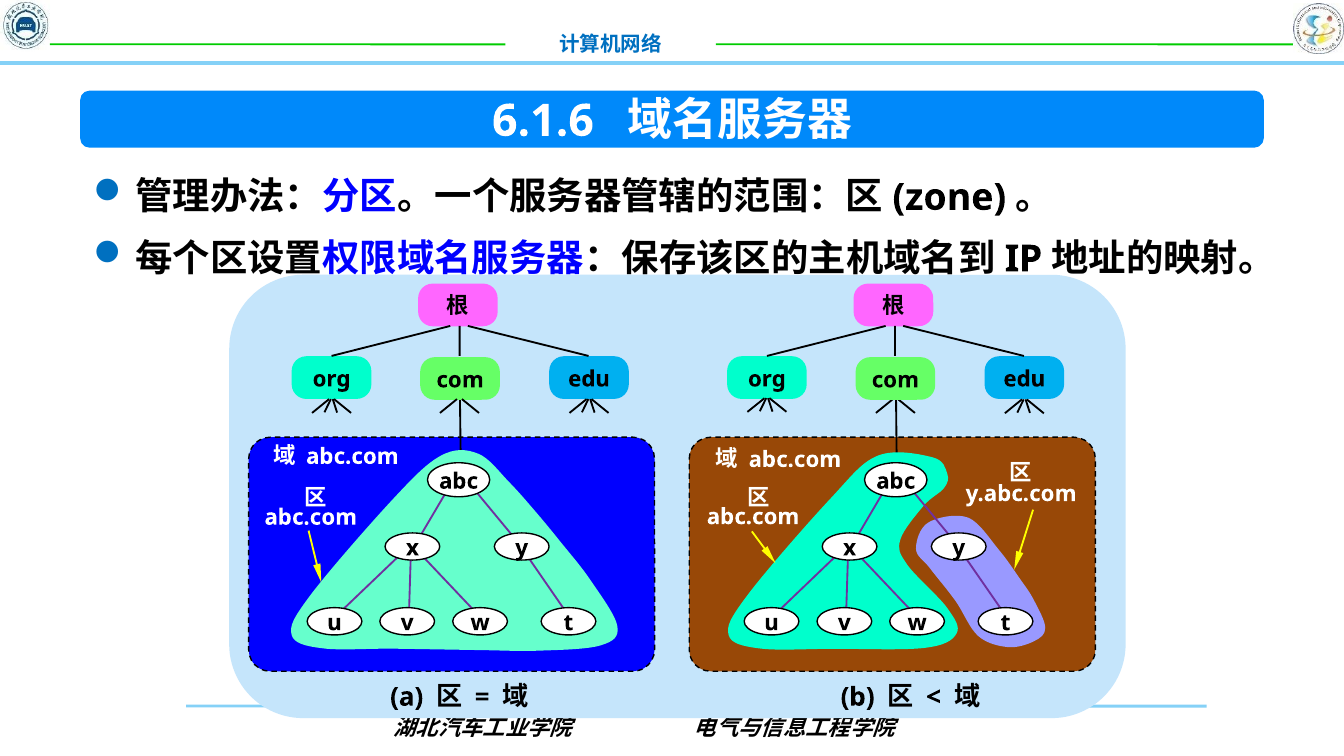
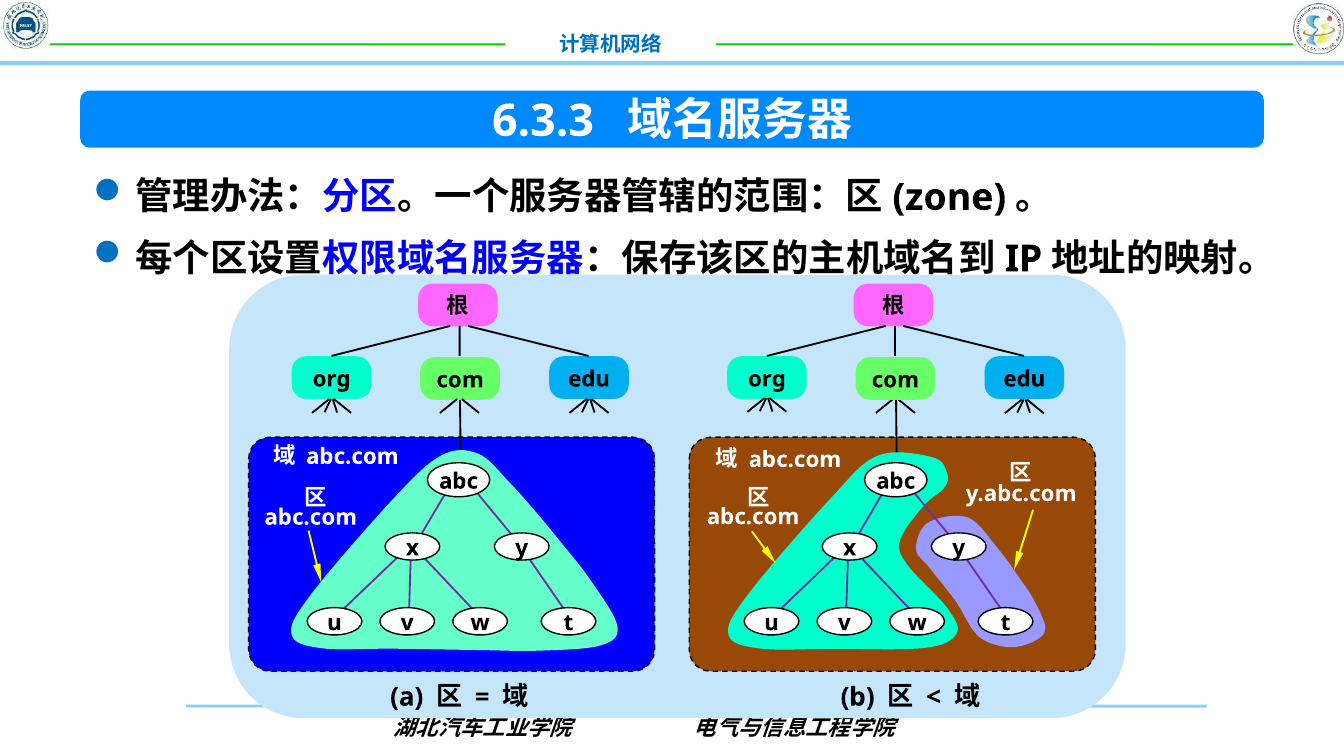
6.1.6: 6.1.6 -> 6.3.3
